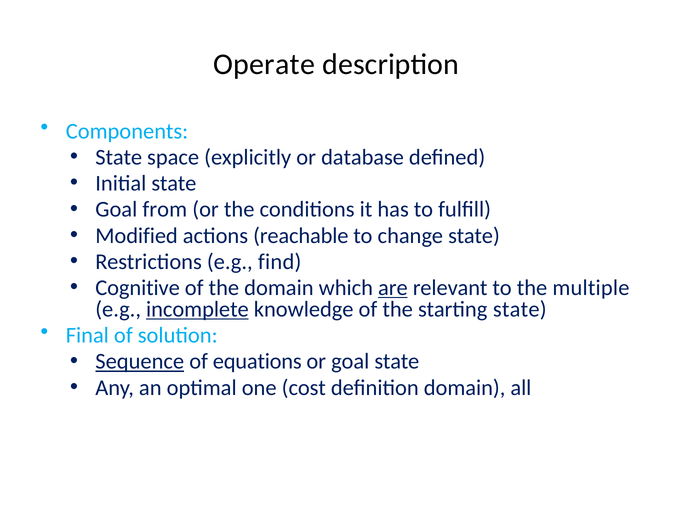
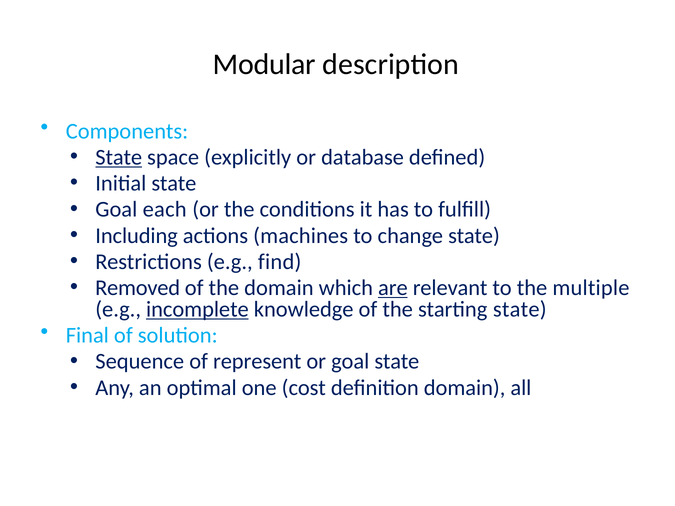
Operate: Operate -> Modular
State at (119, 157) underline: none -> present
from: from -> each
Modified: Modified -> Including
reachable: reachable -> machines
Cognitive: Cognitive -> Removed
Sequence underline: present -> none
equations: equations -> represent
